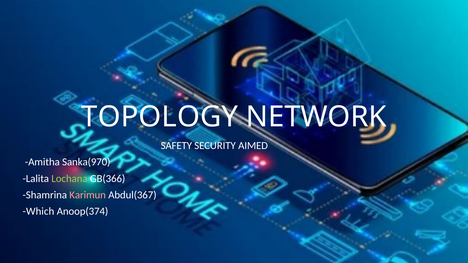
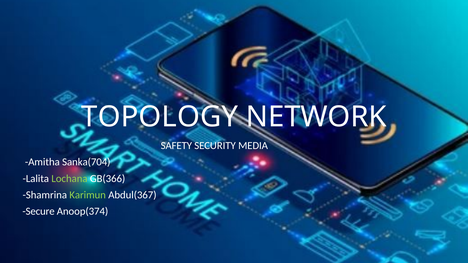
AIMED: AIMED -> MEDIA
Sanka(970: Sanka(970 -> Sanka(704
Karimun colour: pink -> light green
Which: Which -> Secure
